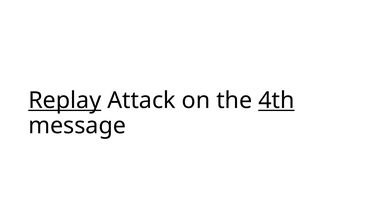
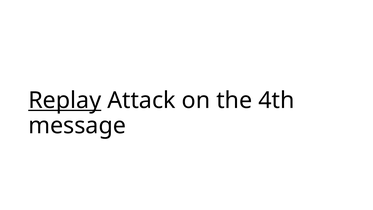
4th underline: present -> none
